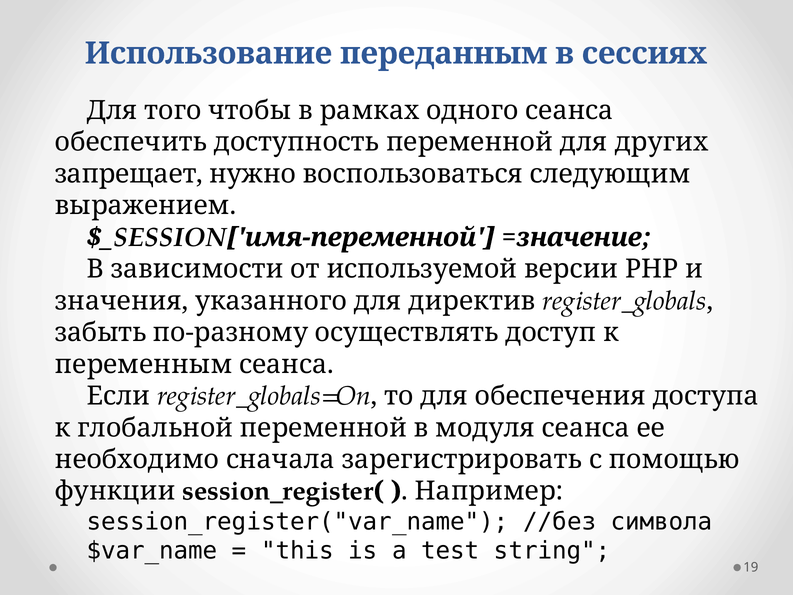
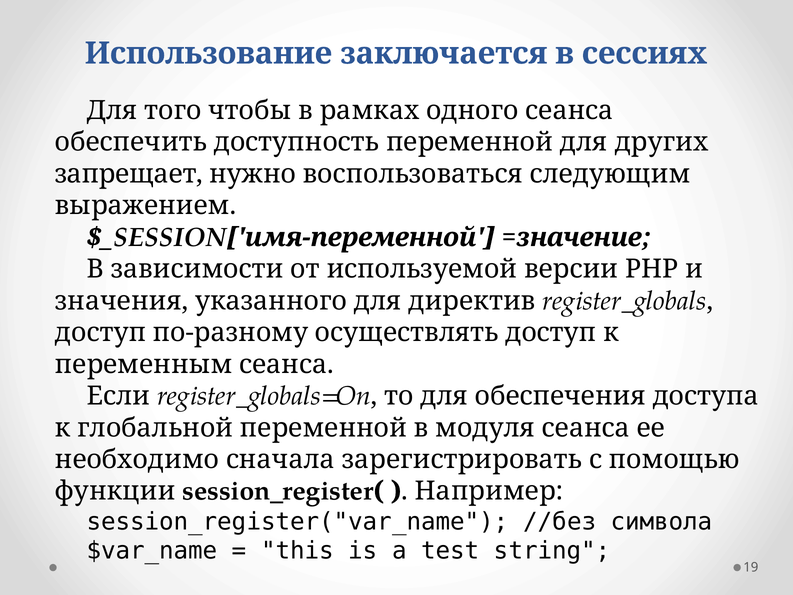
переданным: переданным -> заключается
забыть at (101, 332): забыть -> доступ
